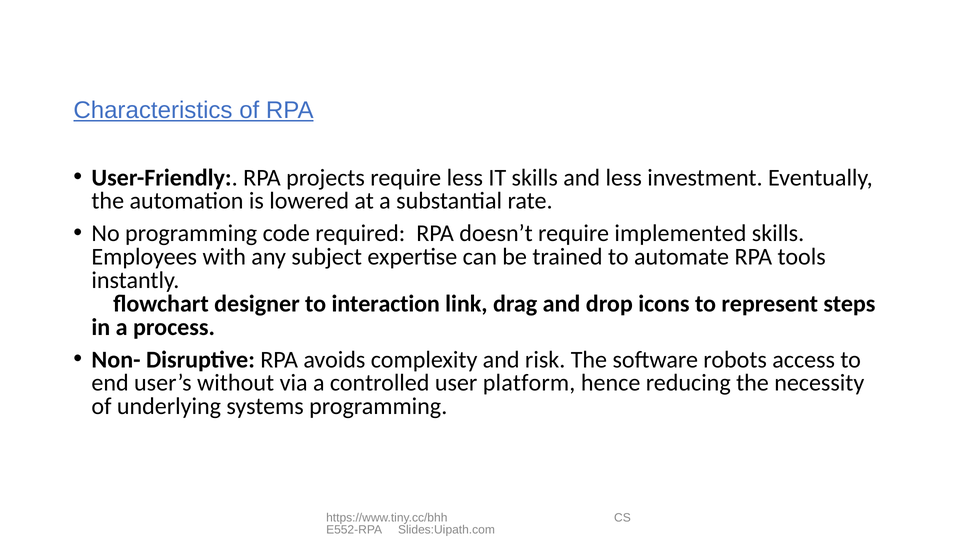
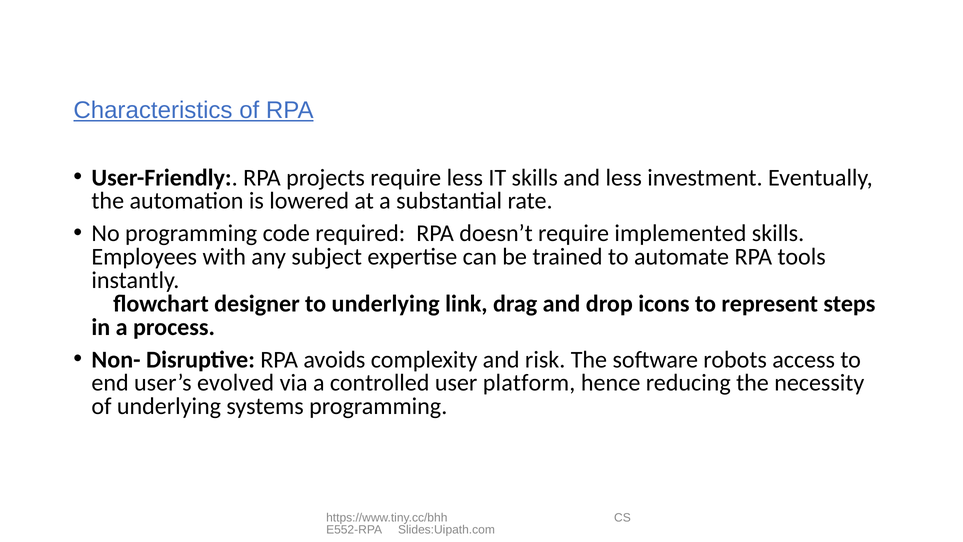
to interaction: interaction -> underlying
without: without -> evolved
